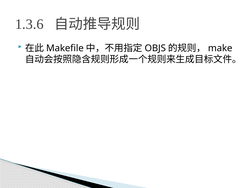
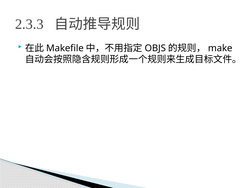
1.3.6: 1.3.6 -> 2.3.3
